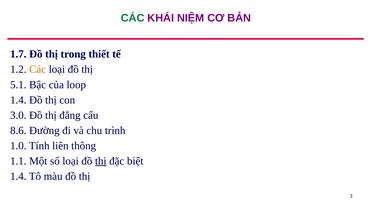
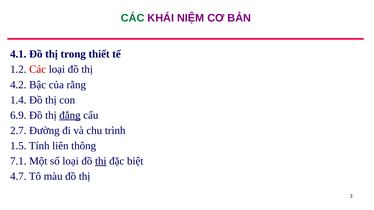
1.7: 1.7 -> 4.1
Các at (38, 70) colour: orange -> red
5.1: 5.1 -> 4.2
loop: loop -> rằng
3.0: 3.0 -> 6.9
đẳng underline: none -> present
8.6: 8.6 -> 2.7
1.0: 1.0 -> 1.5
1.1: 1.1 -> 7.1
1.4 at (18, 177): 1.4 -> 4.7
